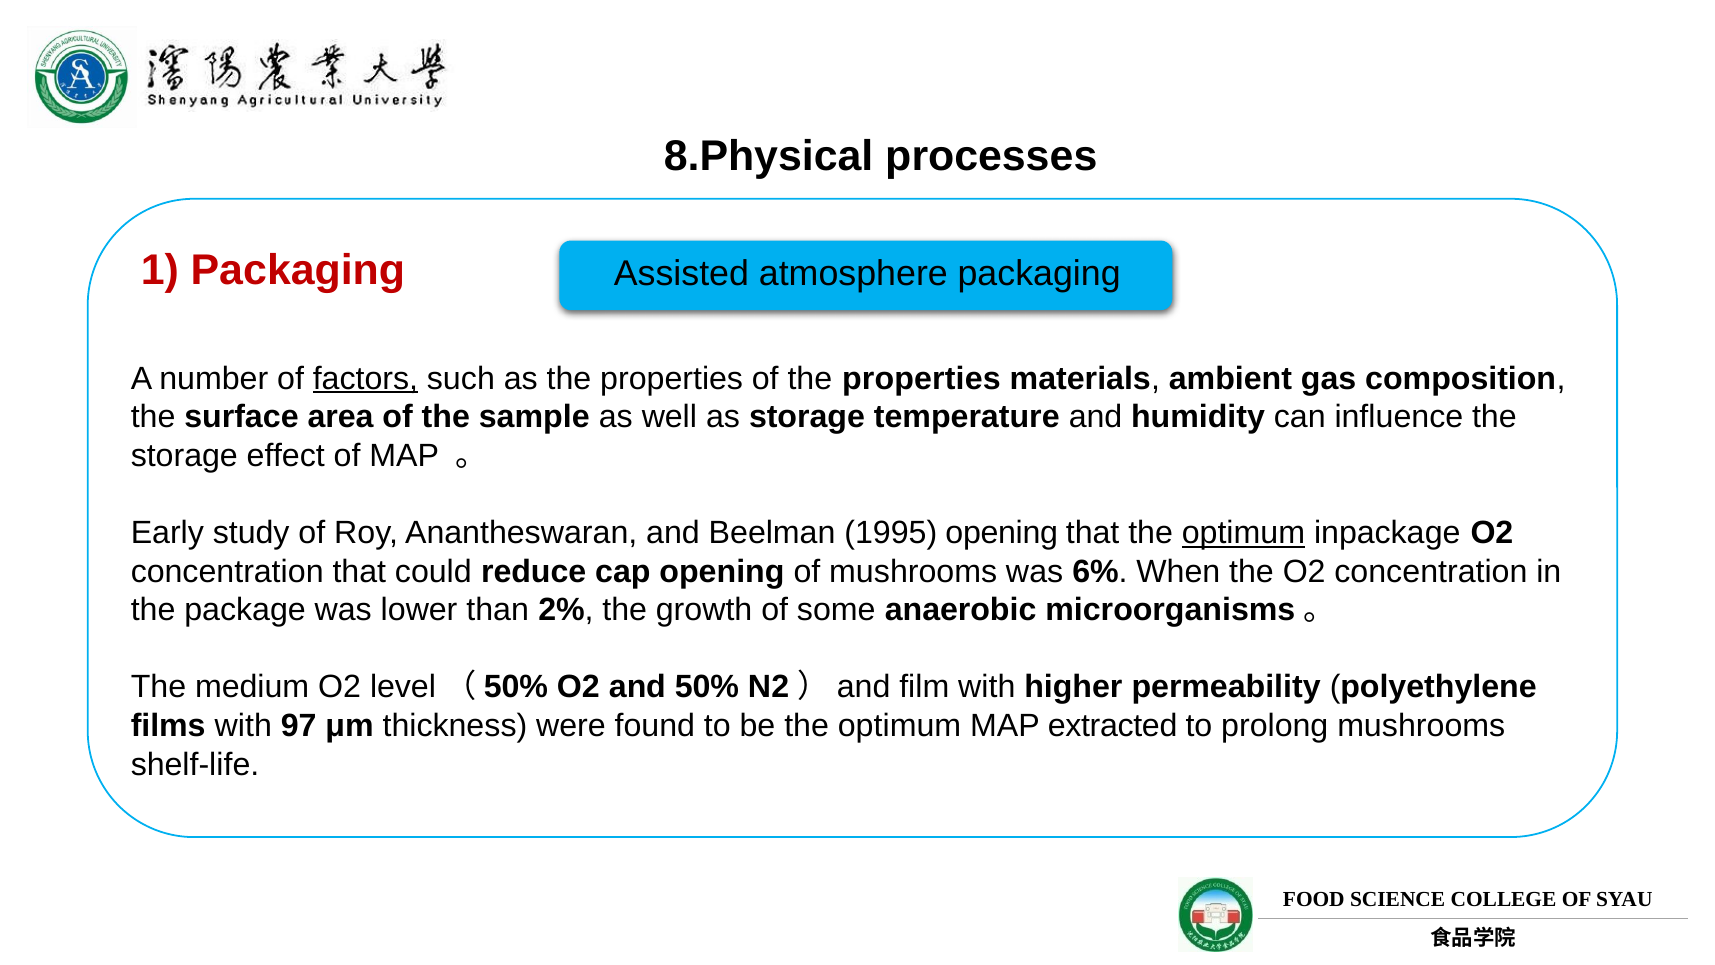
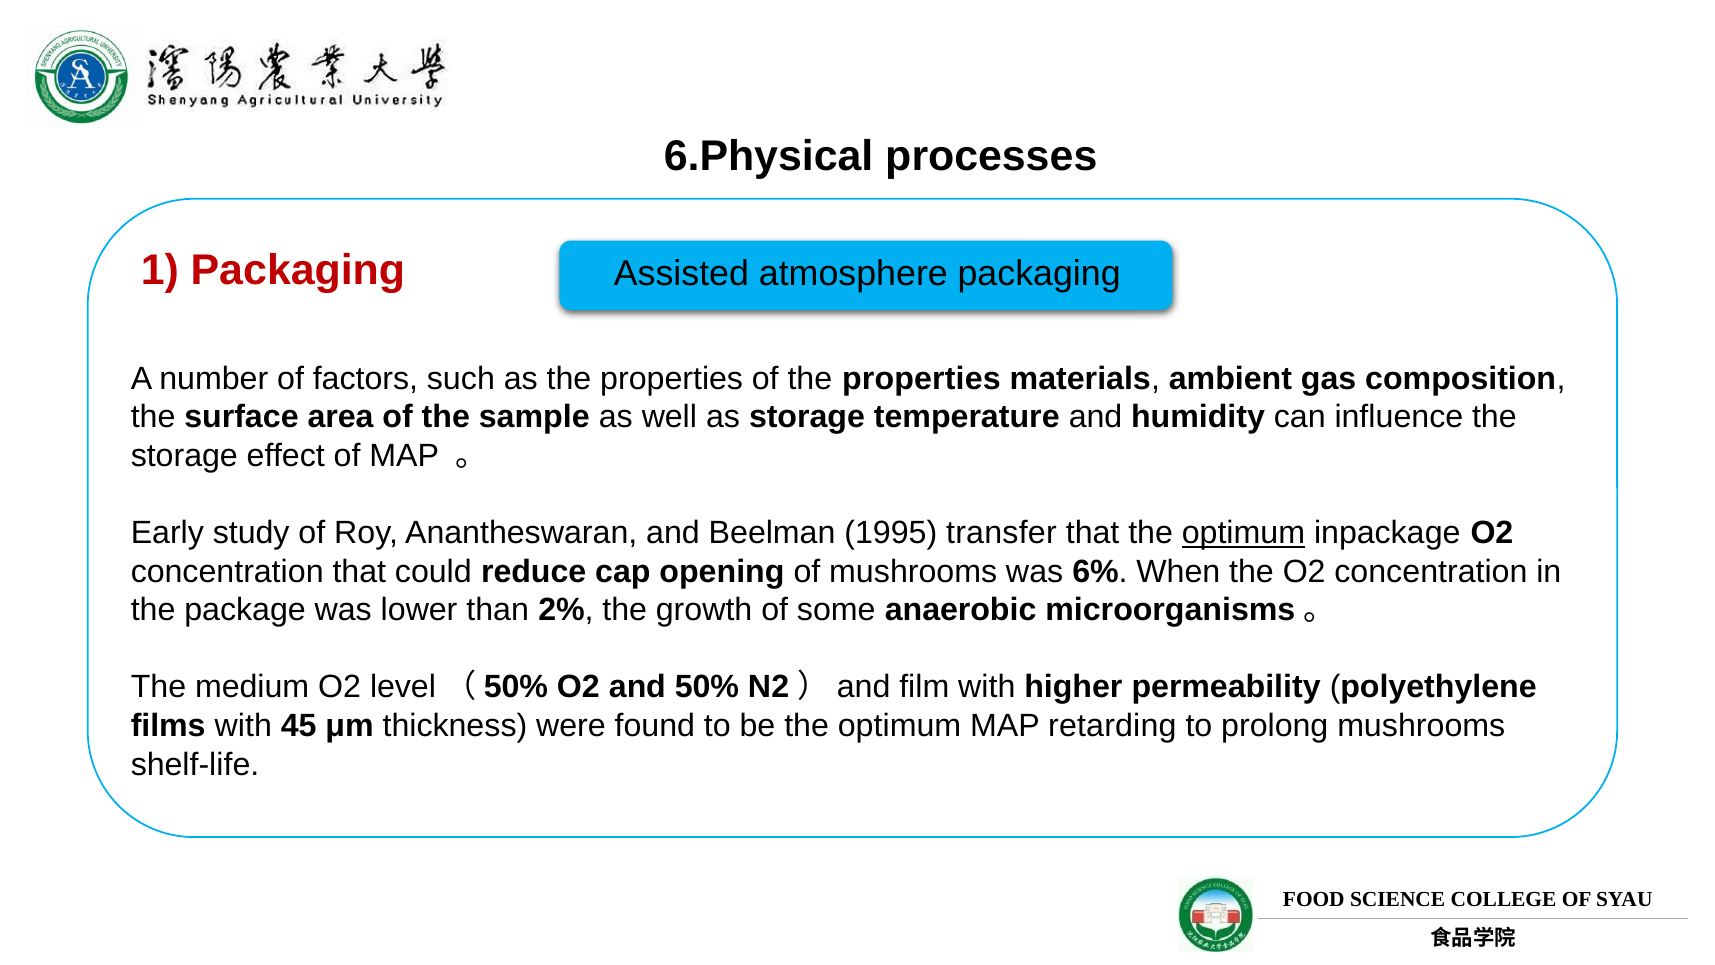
8.Physical: 8.Physical -> 6.Physical
factors underline: present -> none
1995 opening: opening -> transfer
97: 97 -> 45
extracted: extracted -> retarding
